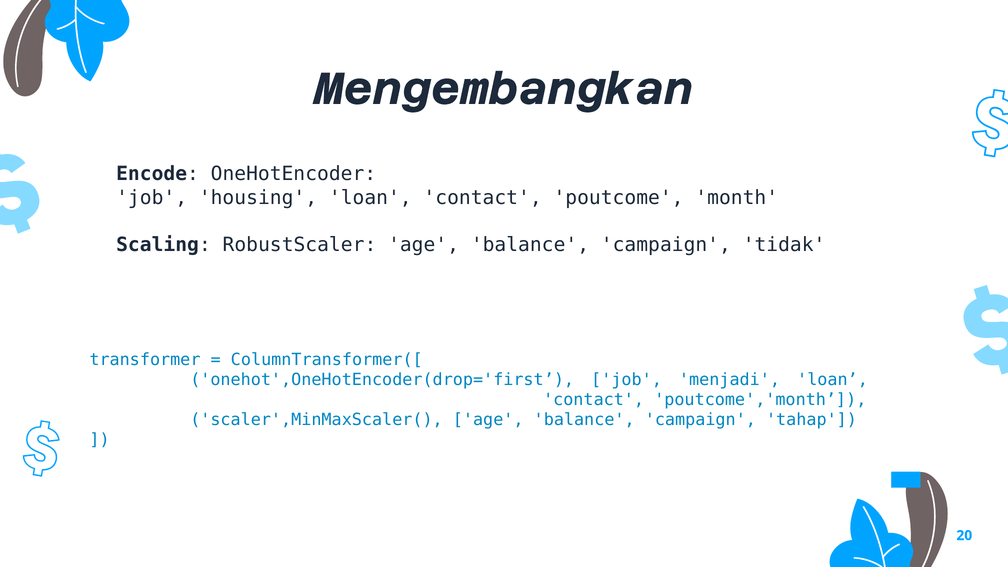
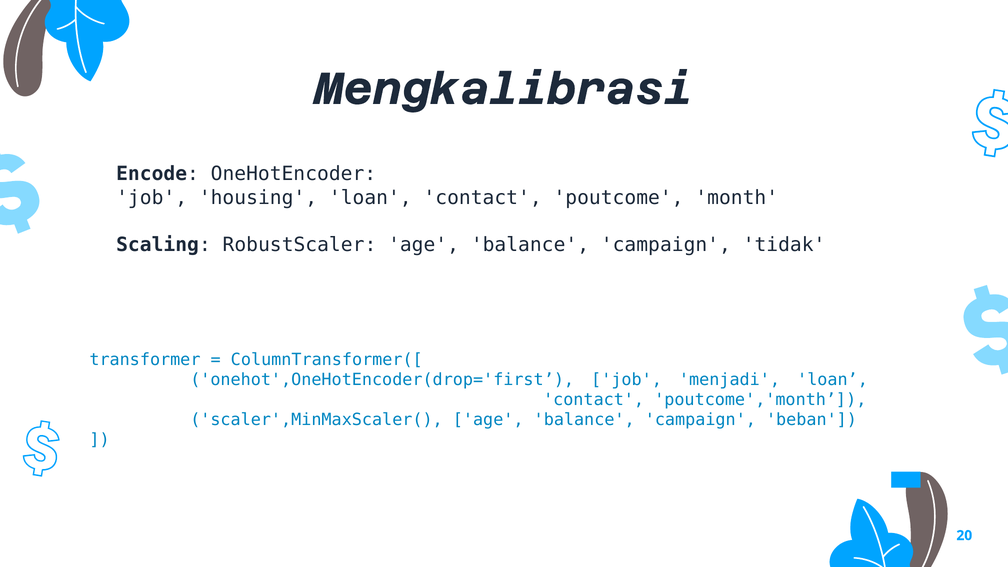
Mengembangkan: Mengembangkan -> Mengkalibrasi
tahap: tahap -> beban
